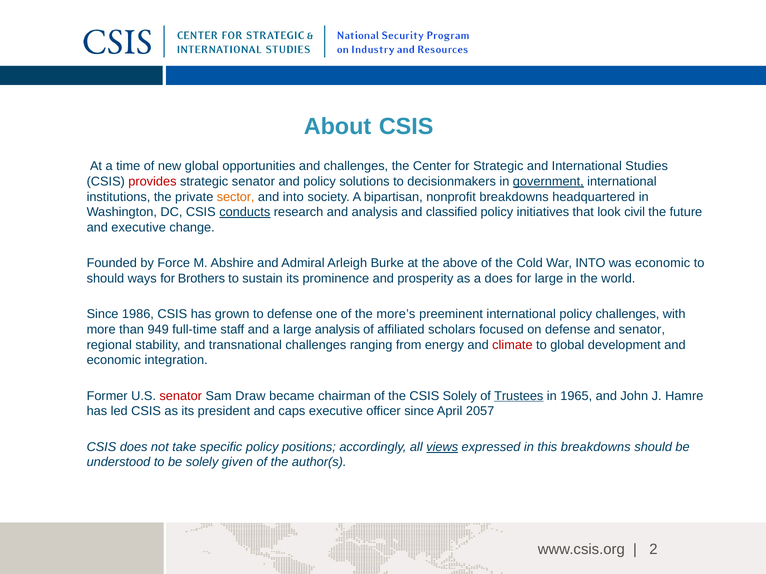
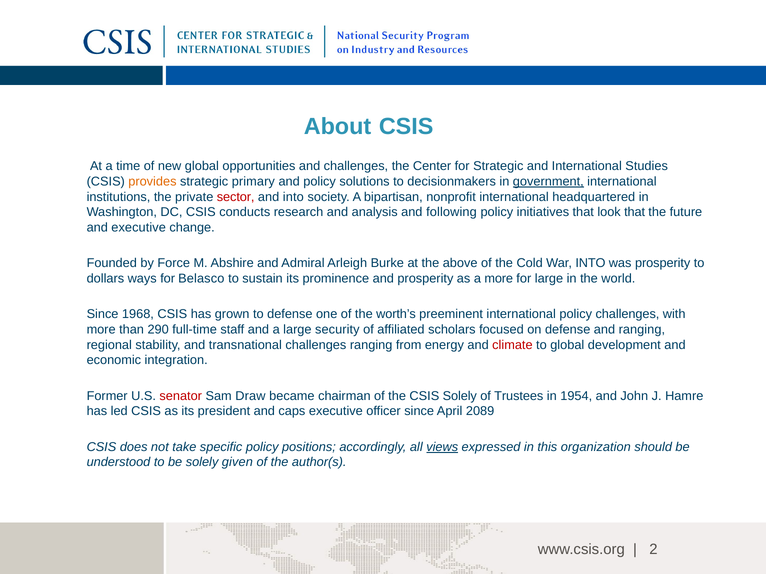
provides colour: red -> orange
strategic senator: senator -> primary
sector colour: orange -> red
nonprofit breakdowns: breakdowns -> international
conducts underline: present -> none
classified: classified -> following
look civil: civil -> that
was economic: economic -> prosperity
should at (105, 279): should -> dollars
Brothers: Brothers -> Belasco
a does: does -> more
1986: 1986 -> 1968
more’s: more’s -> worth’s
949: 949 -> 290
large analysis: analysis -> security
and senator: senator -> ranging
Trustees underline: present -> none
1965: 1965 -> 1954
2057: 2057 -> 2089
this breakdowns: breakdowns -> organization
